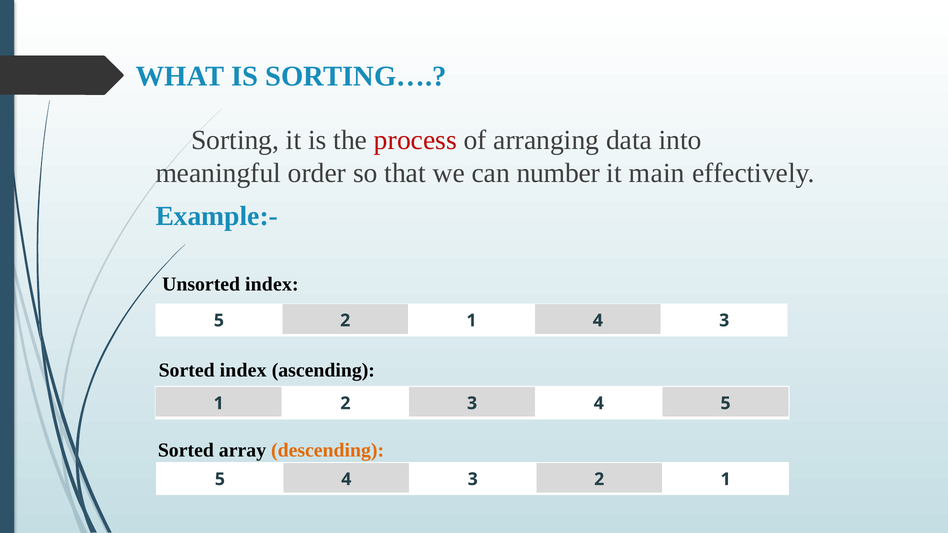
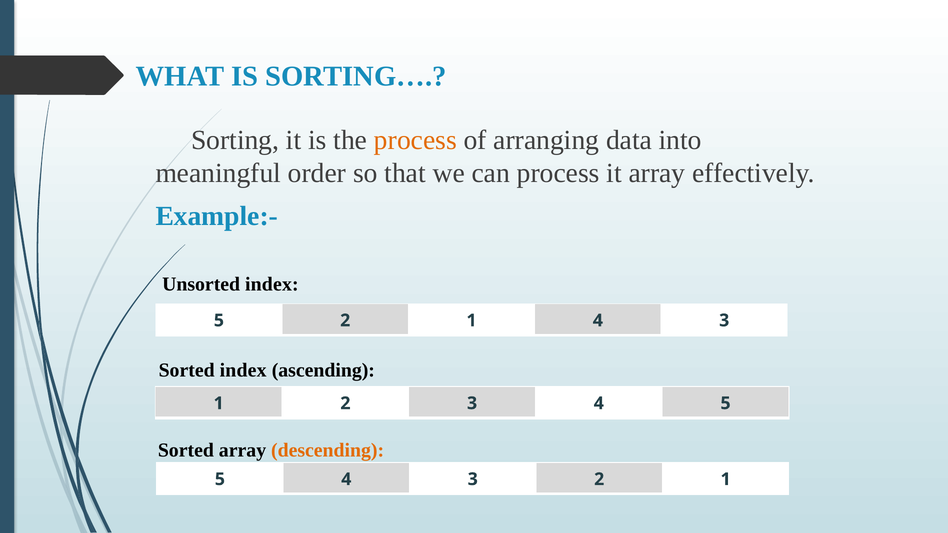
process at (415, 140) colour: red -> orange
can number: number -> process
it main: main -> array
